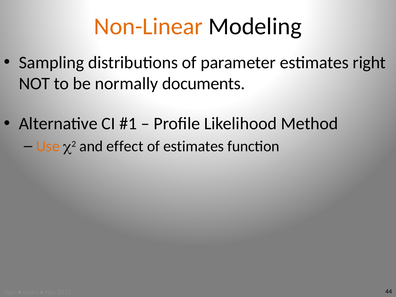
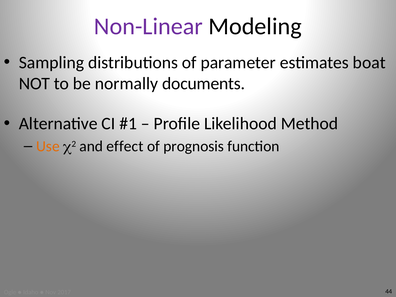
Non-Linear colour: orange -> purple
right: right -> boat
of estimates: estimates -> prognosis
